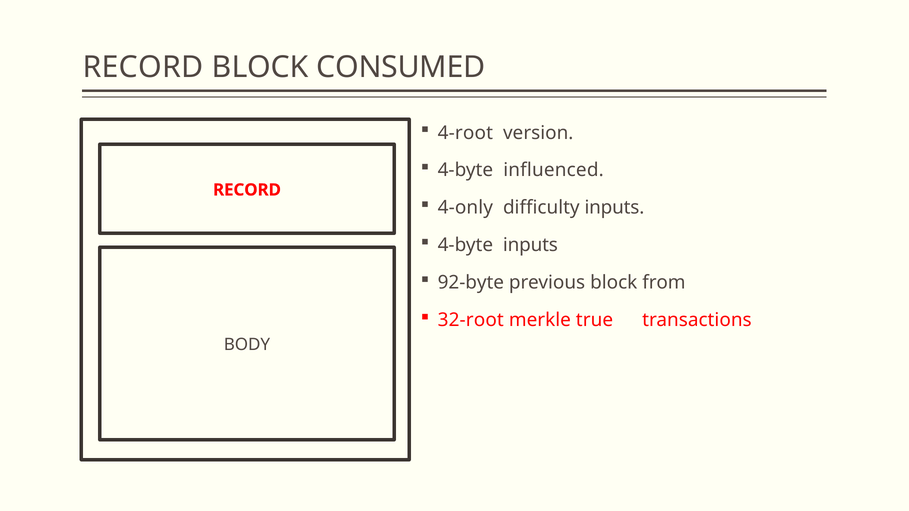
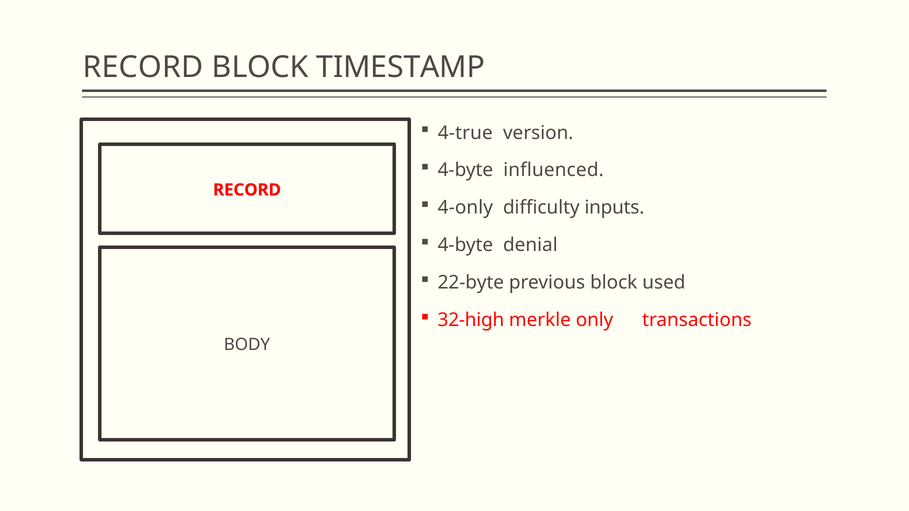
CONSUMED: CONSUMED -> TIMESTAMP
4-root: 4-root -> 4-true
4-byte inputs: inputs -> denial
92-byte: 92-byte -> 22-byte
from: from -> used
32-root: 32-root -> 32-high
true: true -> only
